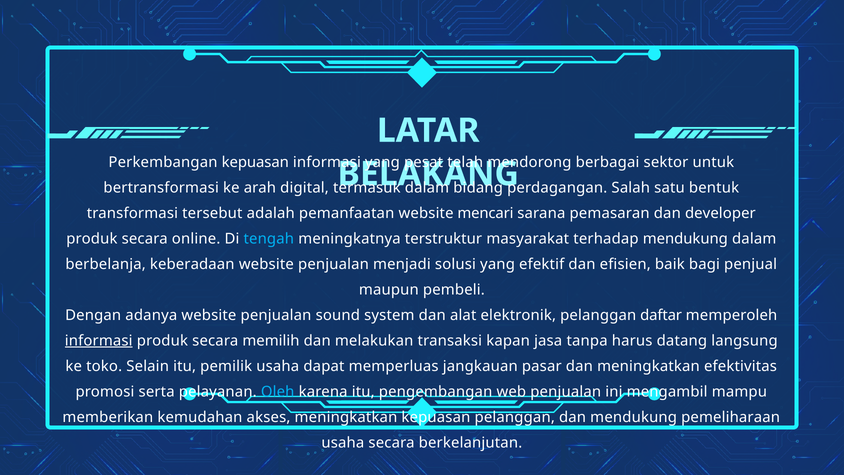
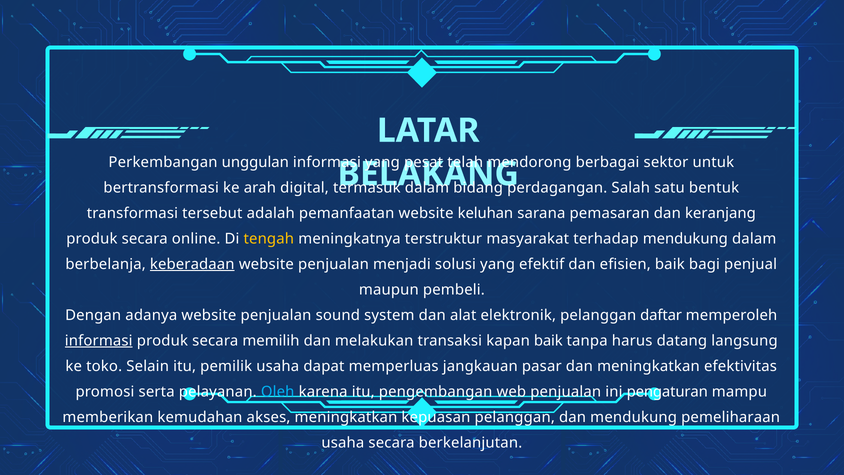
Perkembangan kepuasan: kepuasan -> unggulan
mencari: mencari -> keluhan
developer: developer -> keranjang
tengah colour: light blue -> yellow
keberadaan underline: none -> present
kapan jasa: jasa -> baik
mengambil: mengambil -> pengaturan
